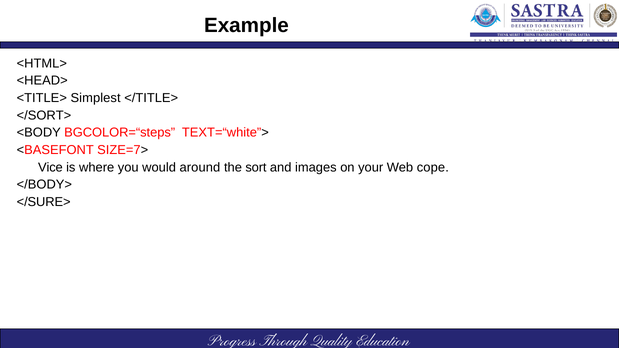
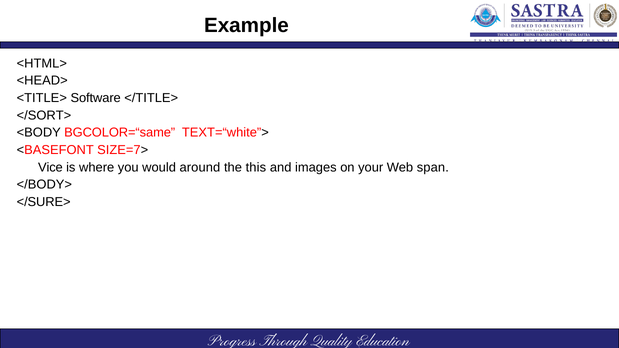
Simplest: Simplest -> Software
BGCOLOR=“steps: BGCOLOR=“steps -> BGCOLOR=“same
sort: sort -> this
cope: cope -> span
